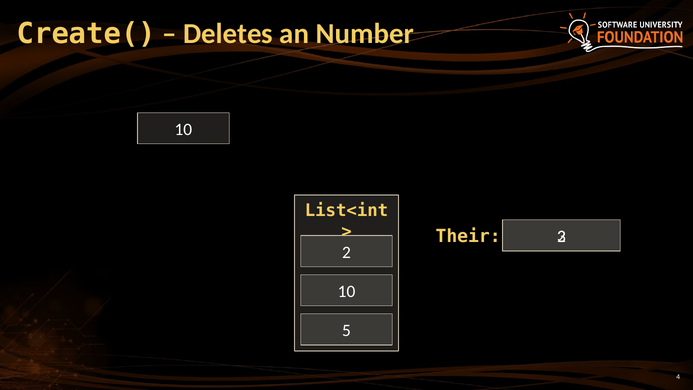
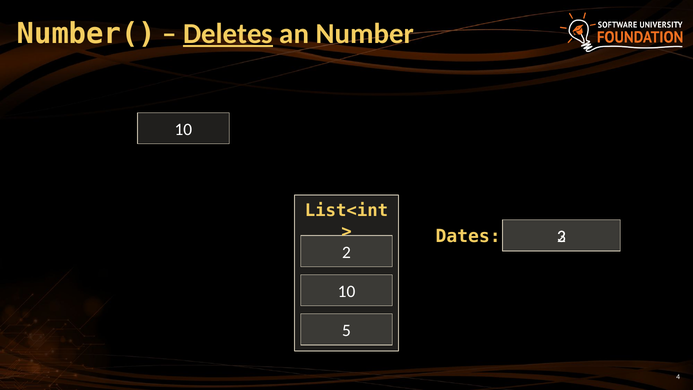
Create(: Create( -> Number(
Deletes underline: none -> present
Their: Their -> Dates
